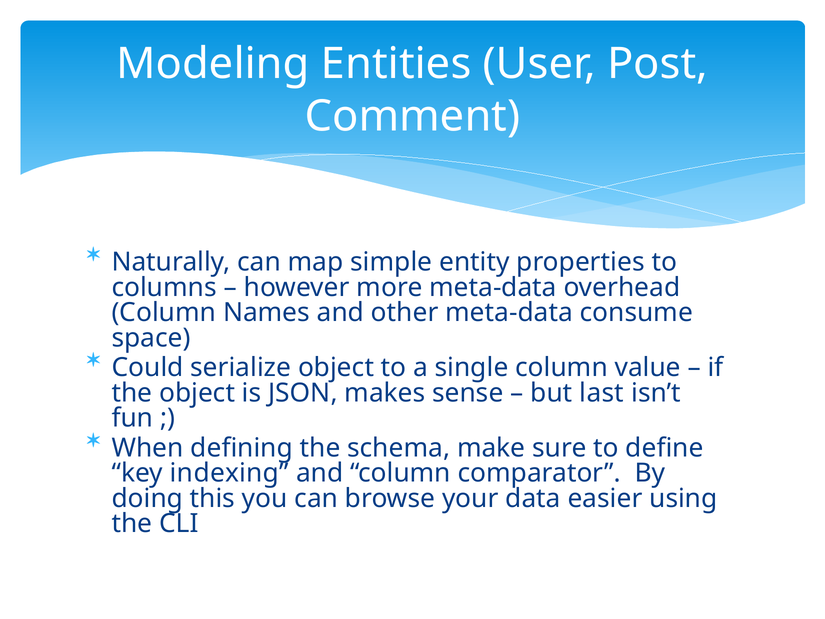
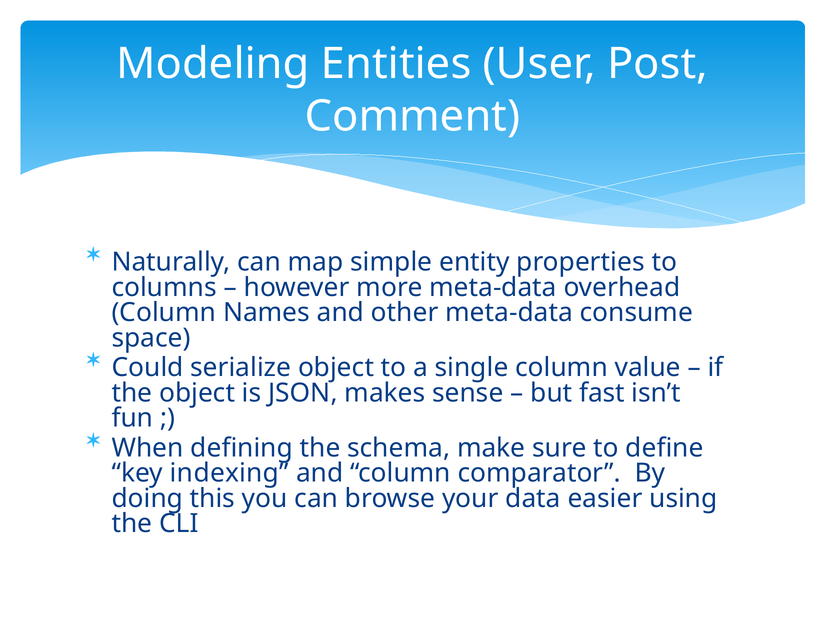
last: last -> fast
